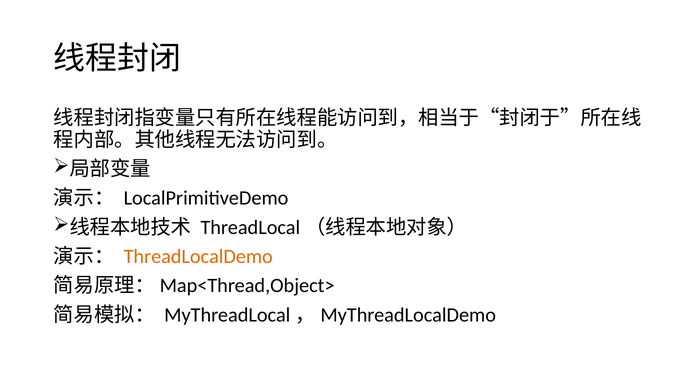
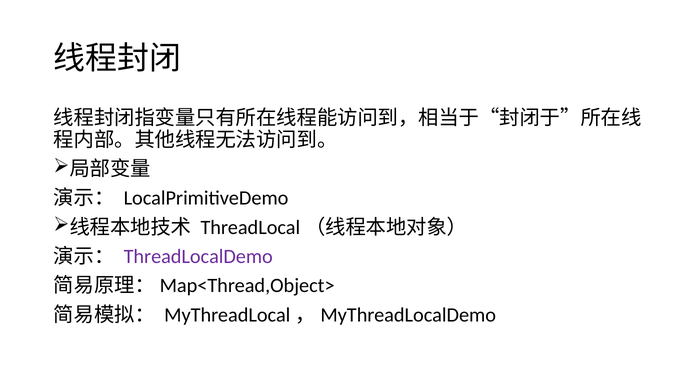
ThreadLocalDemo colour: orange -> purple
